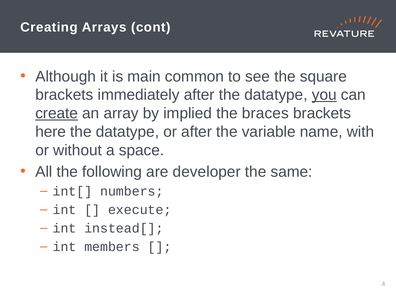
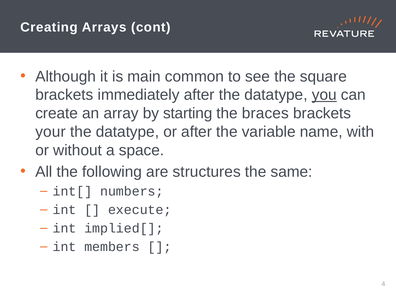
create underline: present -> none
implied: implied -> starting
here: here -> your
developer: developer -> structures
instead[: instead[ -> implied[
